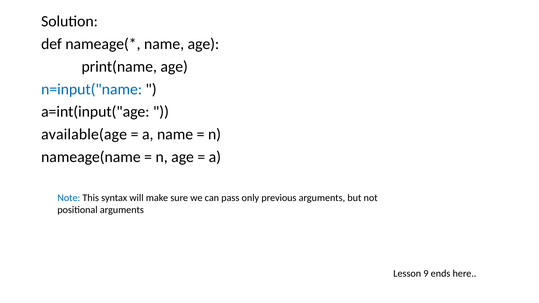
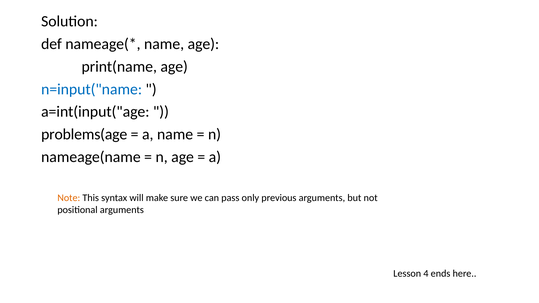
available(age: available(age -> problems(age
Note colour: blue -> orange
9: 9 -> 4
